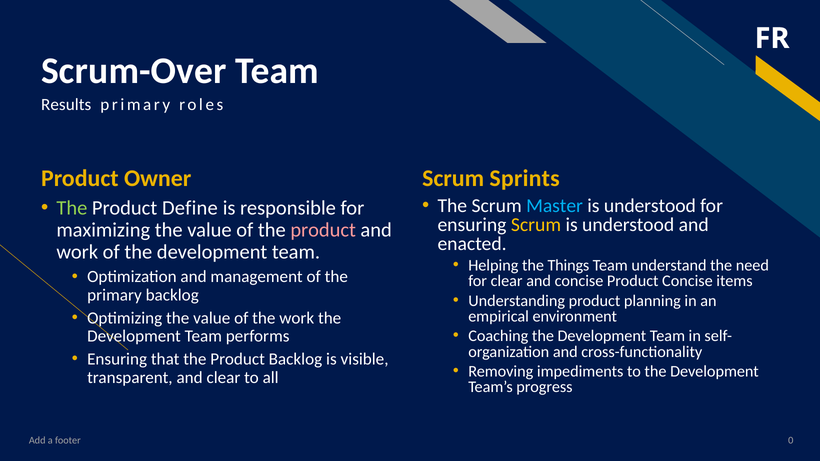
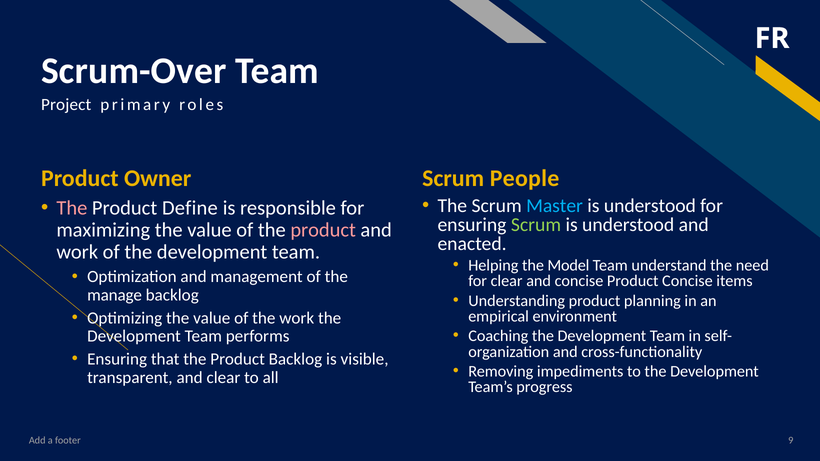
Results: Results -> Project
Sprints: Sprints -> People
The at (72, 208) colour: light green -> pink
Scrum at (536, 225) colour: yellow -> light green
Things: Things -> Model
primary at (114, 295): primary -> manage
0: 0 -> 9
